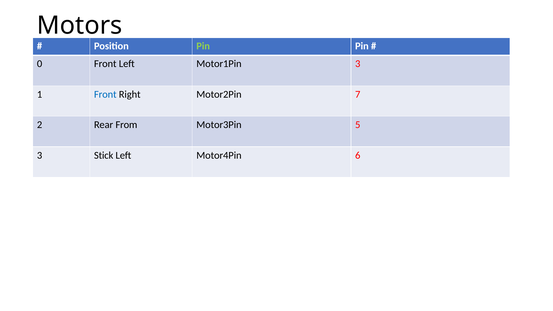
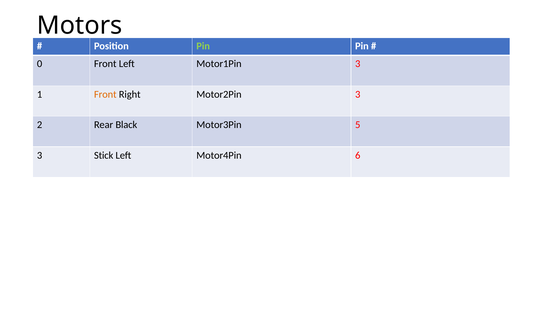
Front at (105, 94) colour: blue -> orange
Motor2Pin 7: 7 -> 3
From: From -> Black
